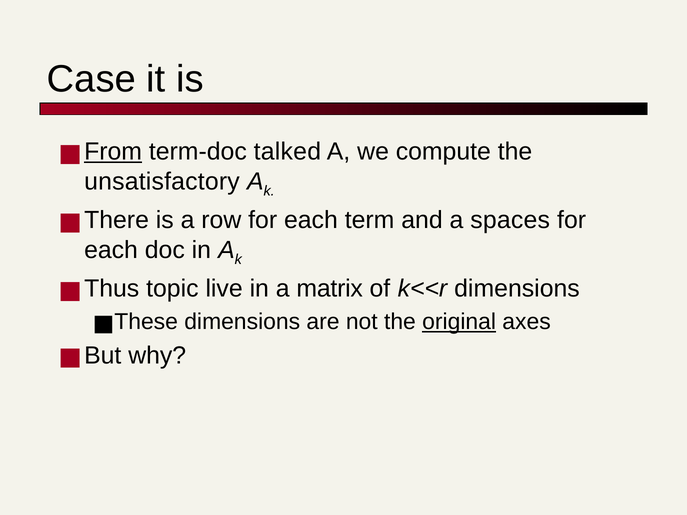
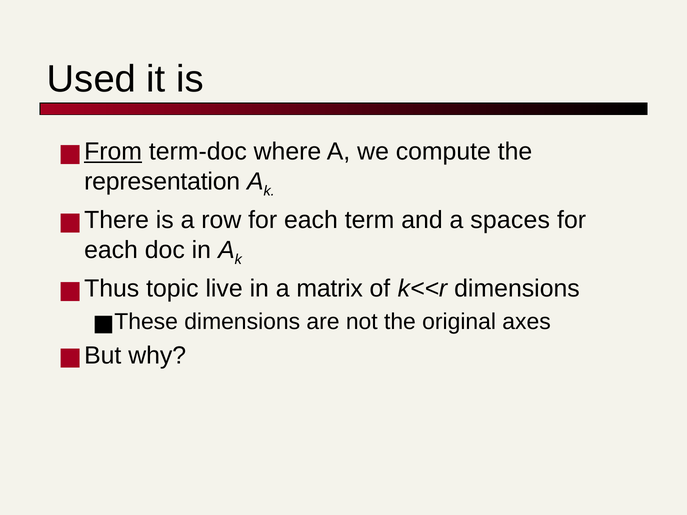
Case: Case -> Used
talked: talked -> where
unsatisfactory: unsatisfactory -> representation
original underline: present -> none
